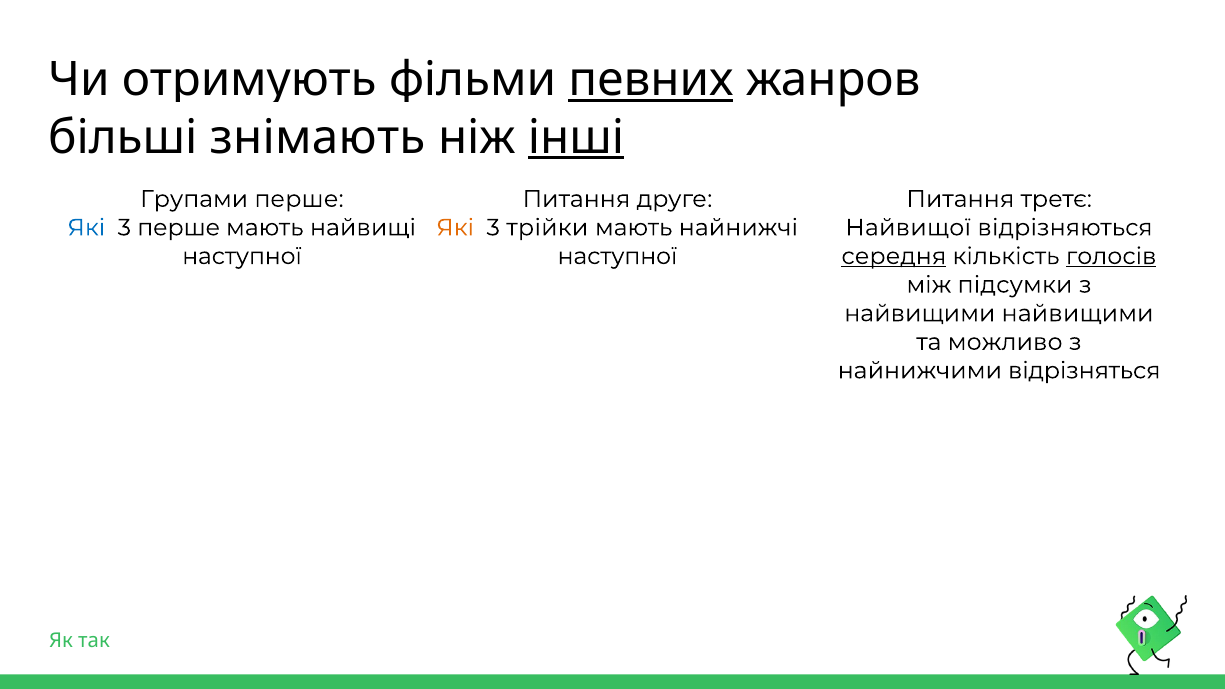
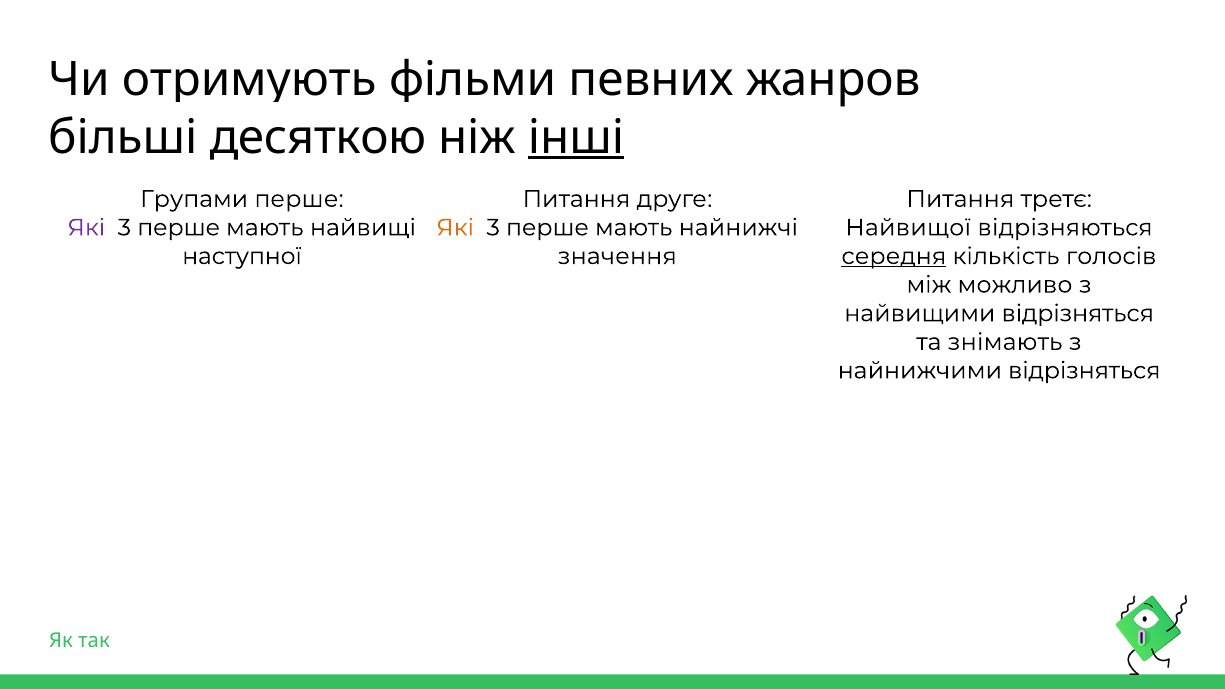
певних underline: present -> none
знімають: знімають -> десяткою
Які at (86, 228) colour: blue -> purple
трійки at (547, 228): трійки -> перше
наступної at (617, 256): наступної -> значення
голосів underline: present -> none
підсумки: підсумки -> можливо
найвищими найвищими: найвищими -> відрізняться
можливо: можливо -> знімають
